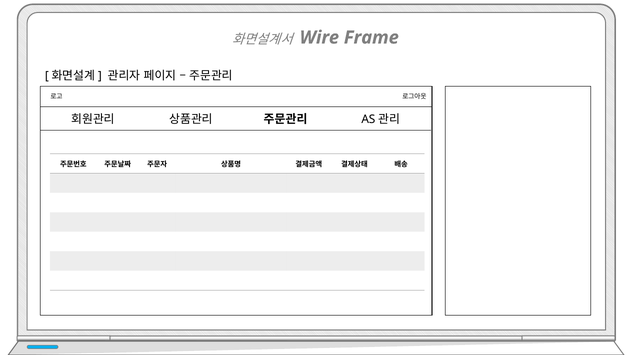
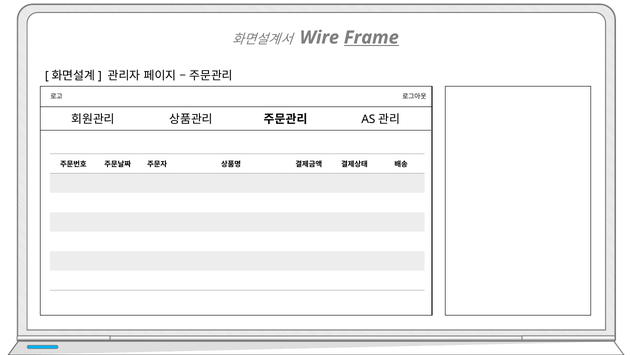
Frame underline: none -> present
